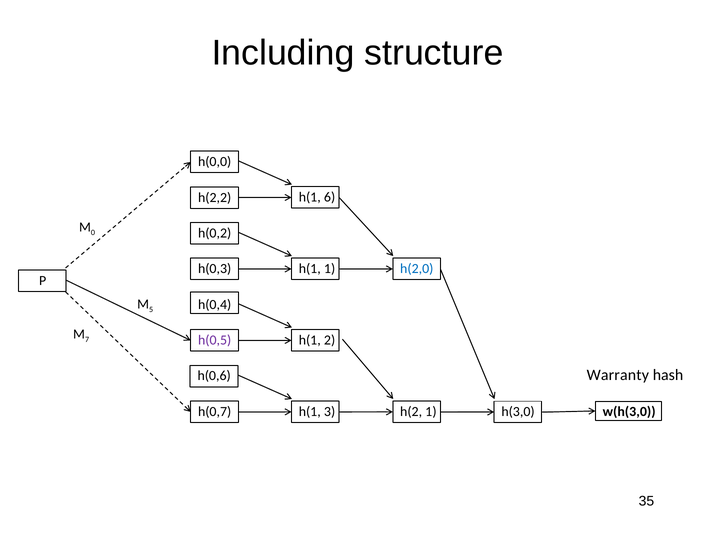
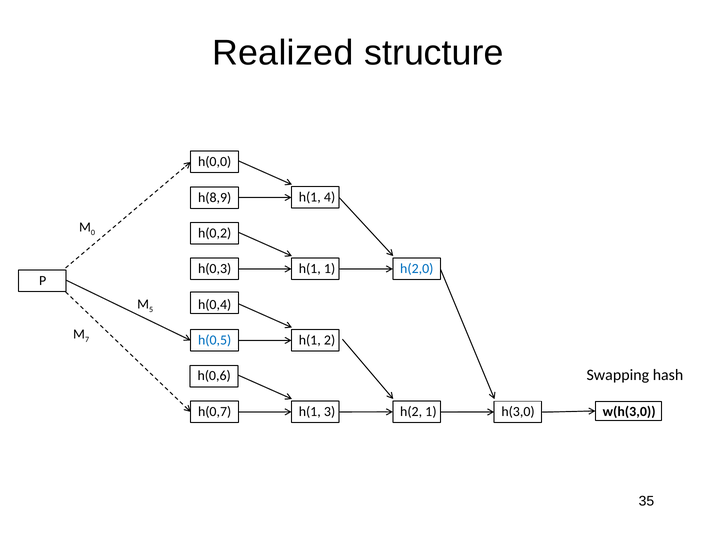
Including: Including -> Realized
6: 6 -> 4
h(2,2: h(2,2 -> h(8,9
h(0,5 colour: purple -> blue
Warranty: Warranty -> Swapping
